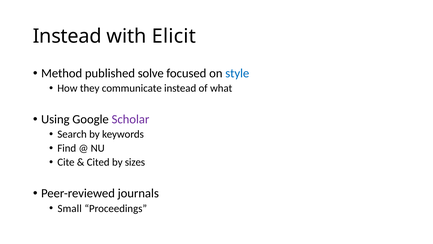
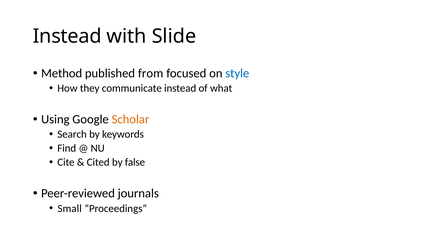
Elicit: Elicit -> Slide
solve: solve -> from
Scholar colour: purple -> orange
sizes: sizes -> false
